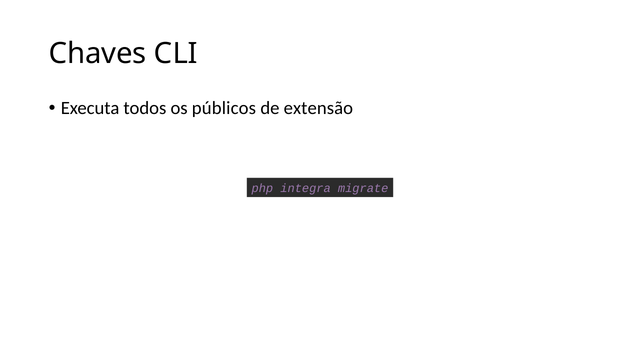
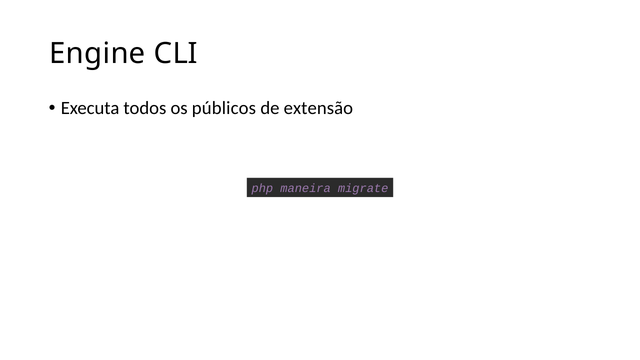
Chaves: Chaves -> Engine
integra: integra -> maneira
